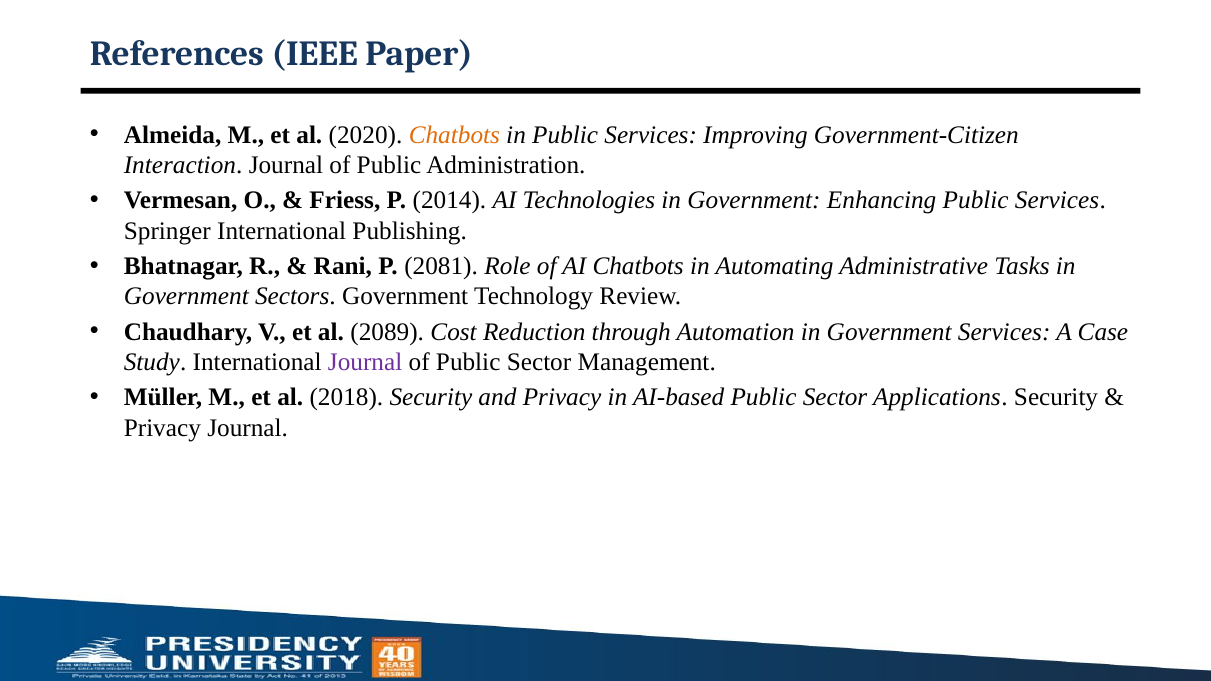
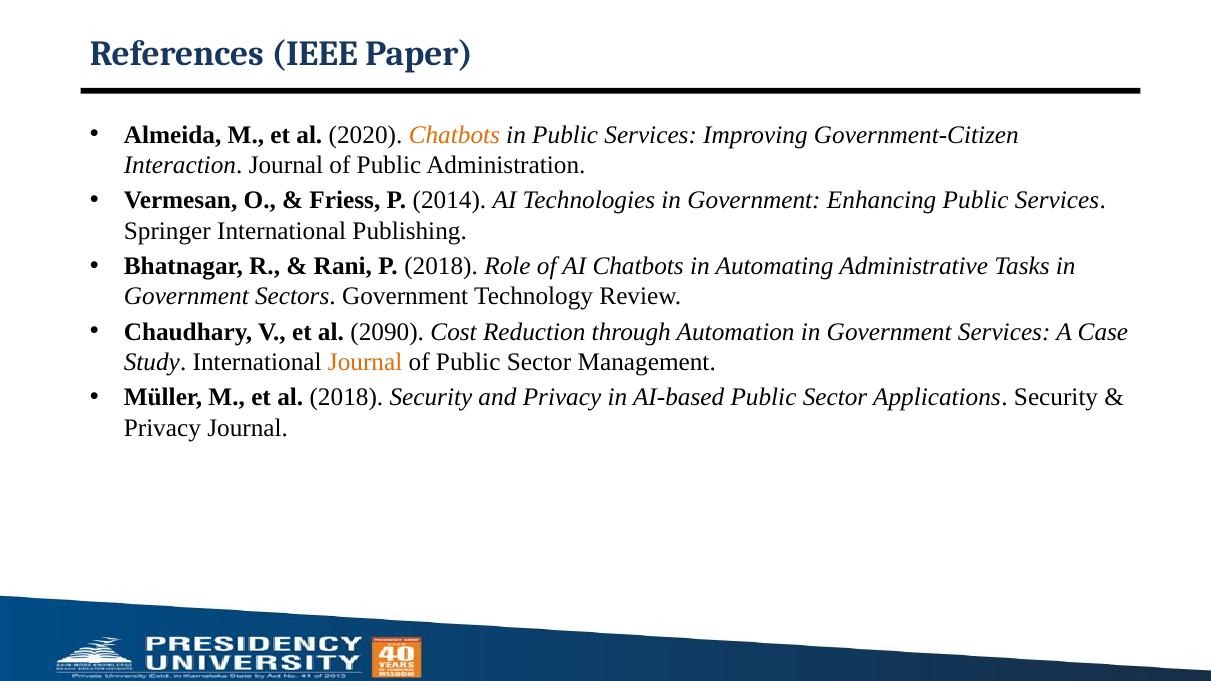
P 2081: 2081 -> 2018
2089: 2089 -> 2090
Journal at (365, 362) colour: purple -> orange
